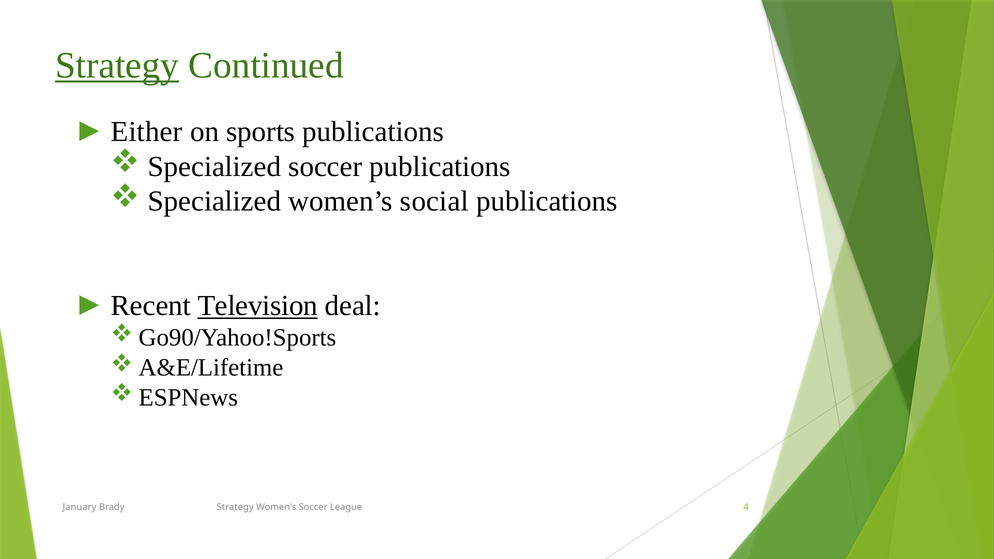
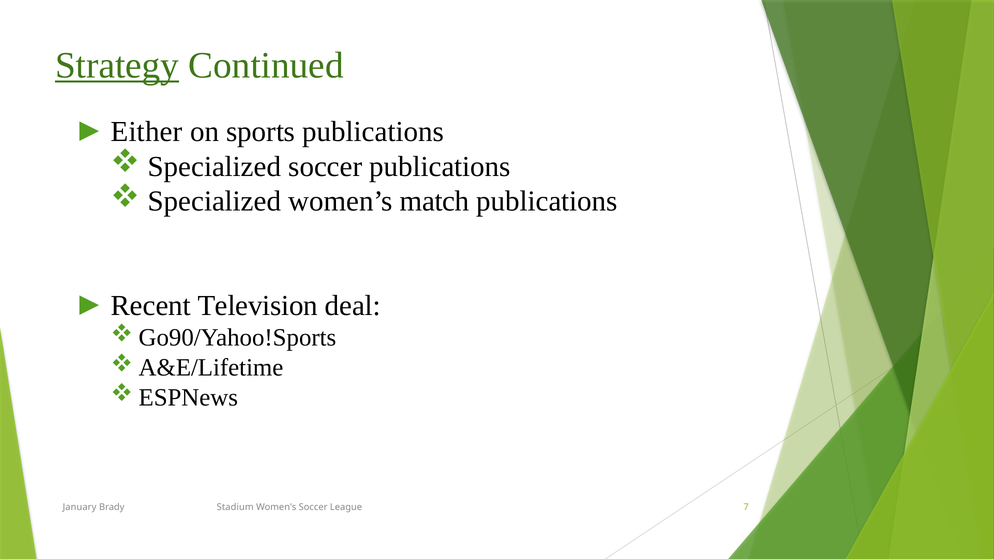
social: social -> match
Television underline: present -> none
Brady Strategy: Strategy -> Stadium
4: 4 -> 7
